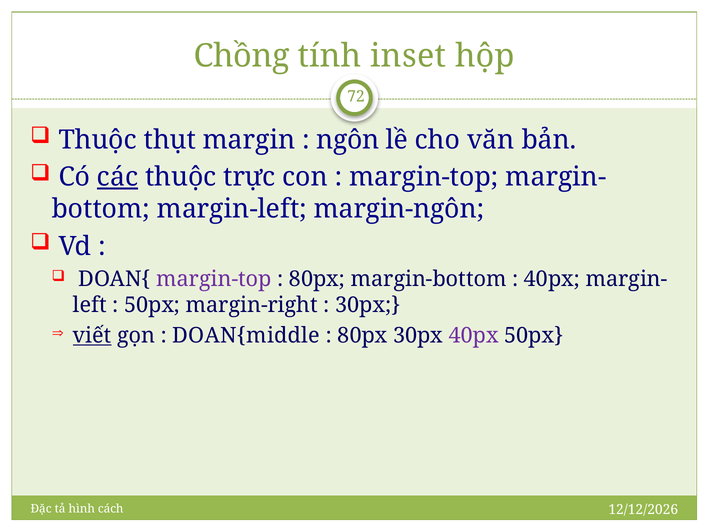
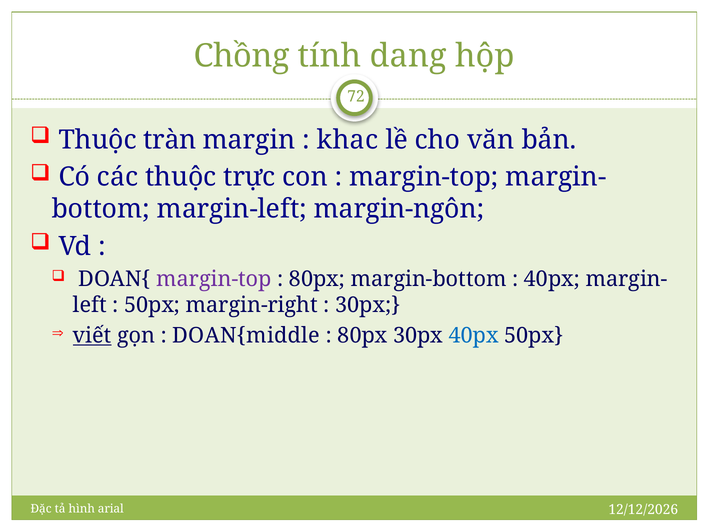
inset: inset -> dang
thụt: thụt -> tràn
ngôn: ngôn -> khac
các underline: present -> none
40px at (474, 335) colour: purple -> blue
cách: cách -> arial
